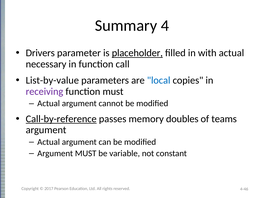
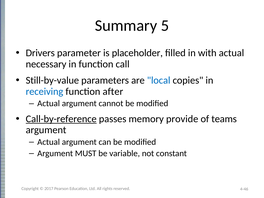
4: 4 -> 5
placeholder underline: present -> none
List-by-value: List-by-value -> Still-by-value
receiving colour: purple -> blue
function must: must -> after
doubles: doubles -> provide
